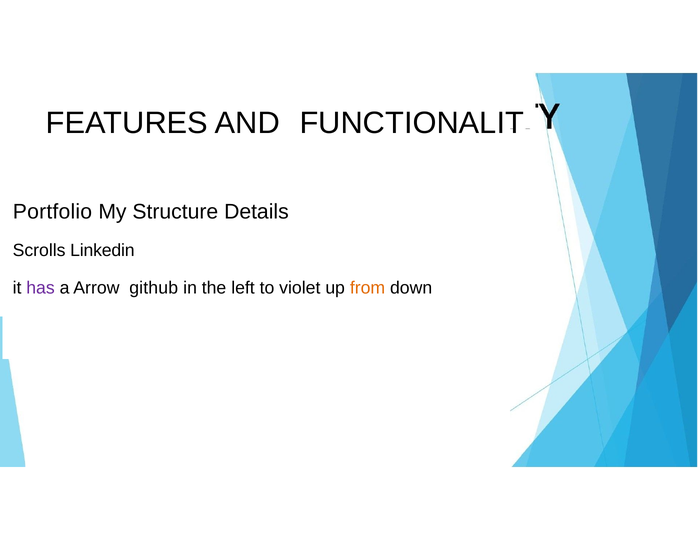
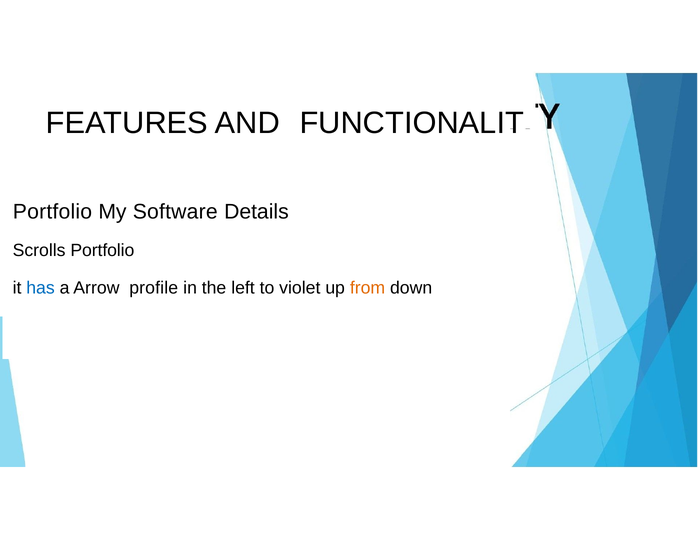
Structure: Structure -> Software
Scrolls Linkedin: Linkedin -> Portfolio
has colour: purple -> blue
github: github -> profile
